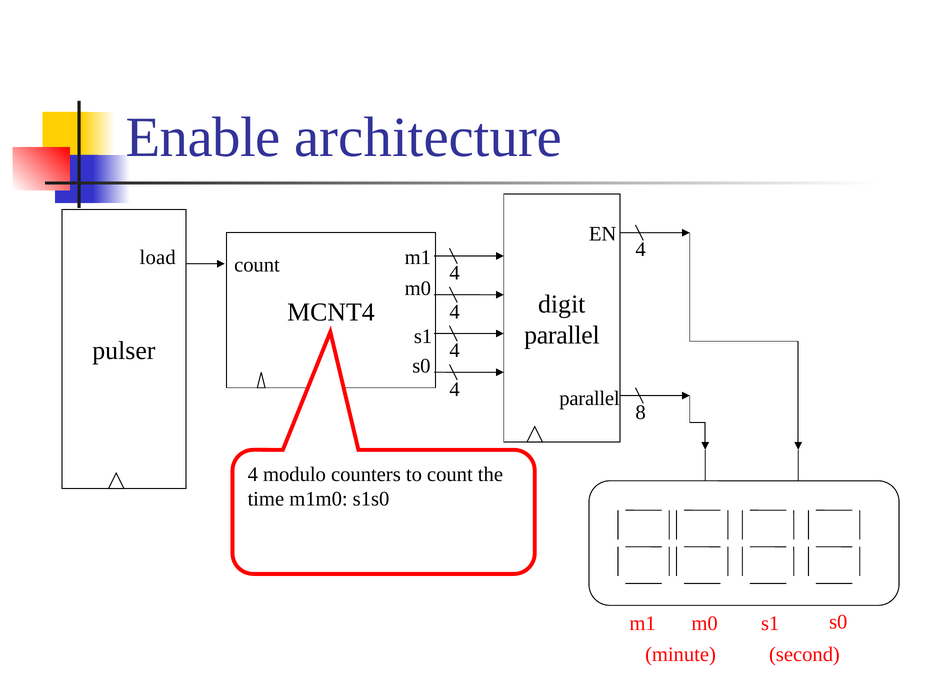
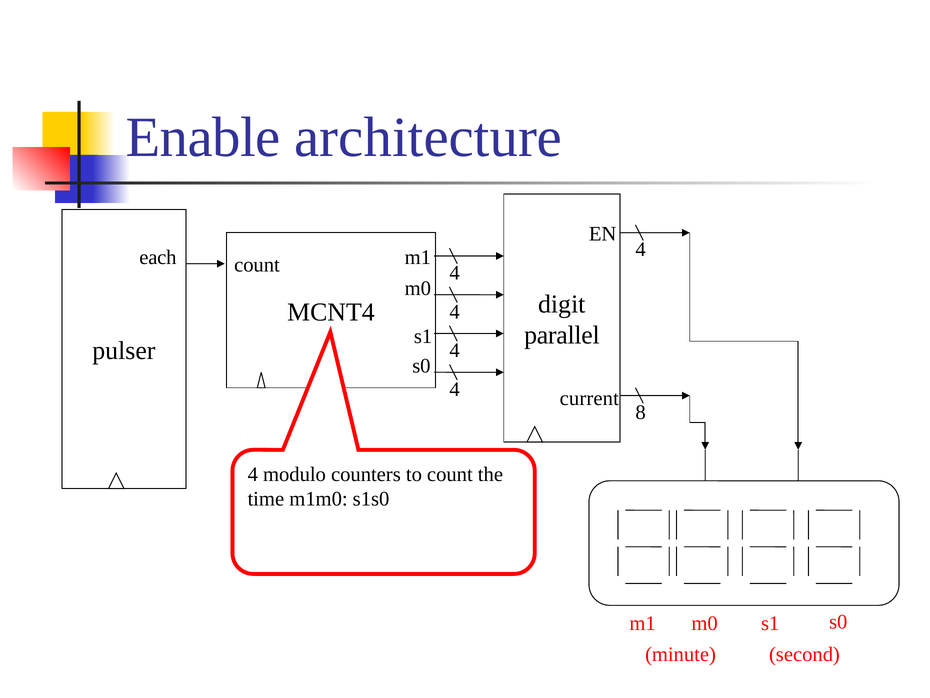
load: load -> each
parallel at (589, 398): parallel -> current
